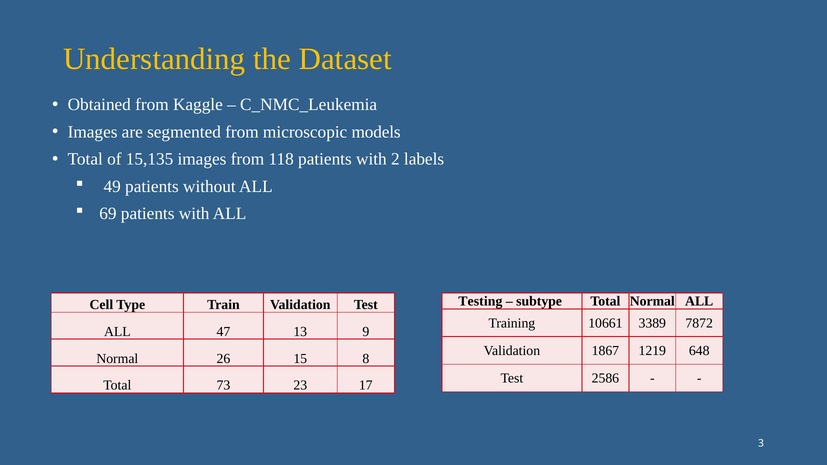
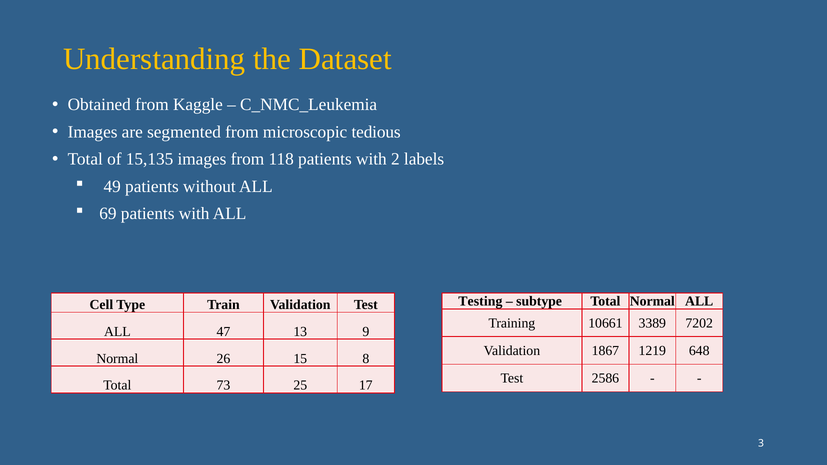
models: models -> tedious
7872: 7872 -> 7202
23: 23 -> 25
